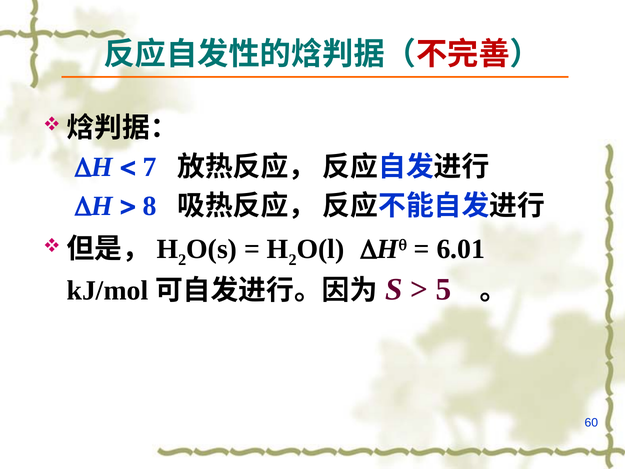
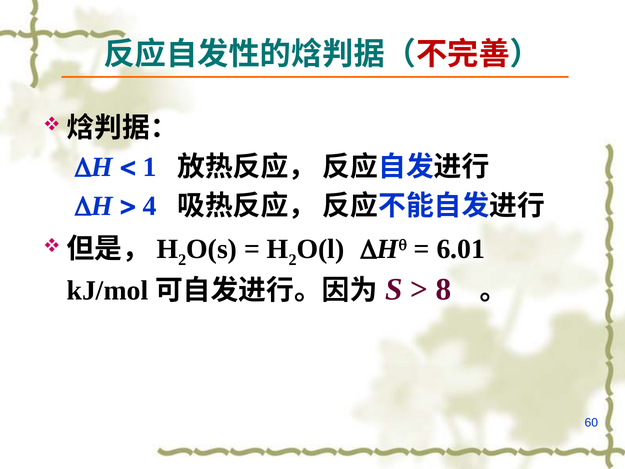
7: 7 -> 1
8: 8 -> 4
5: 5 -> 8
